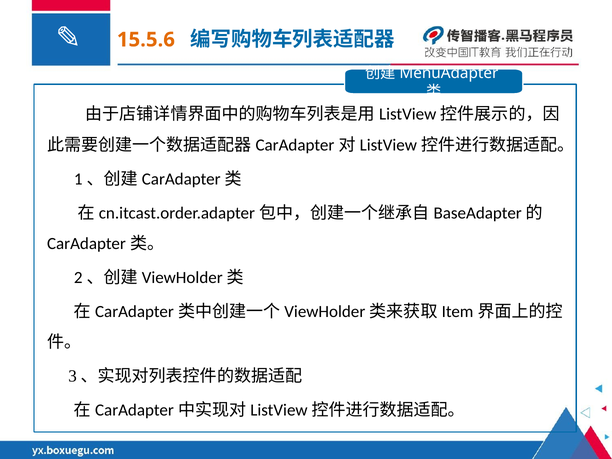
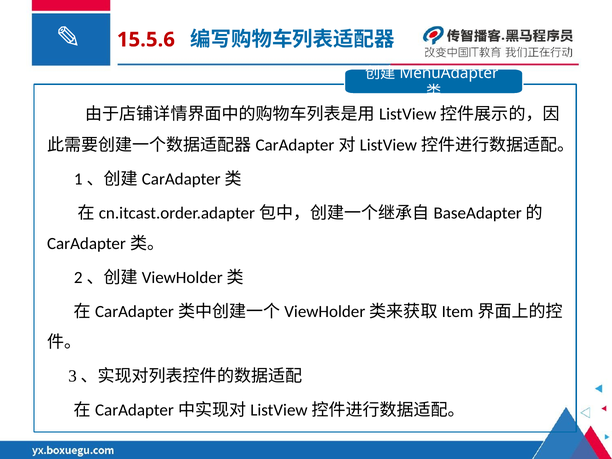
15.5.6 colour: orange -> red
